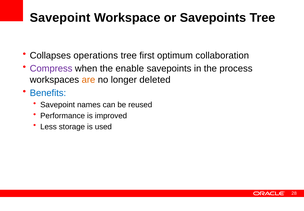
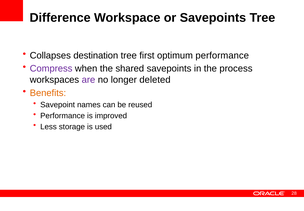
Savepoint at (60, 18): Savepoint -> Difference
operations: operations -> destination
optimum collaboration: collaboration -> performance
enable: enable -> shared
are colour: orange -> purple
Benefits colour: blue -> orange
